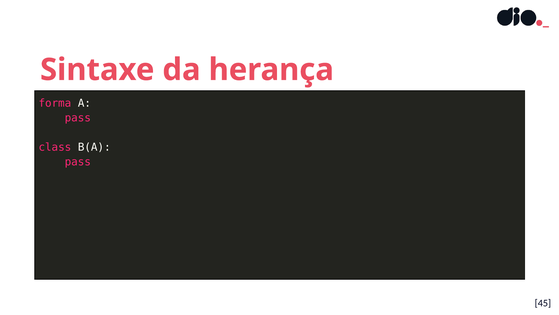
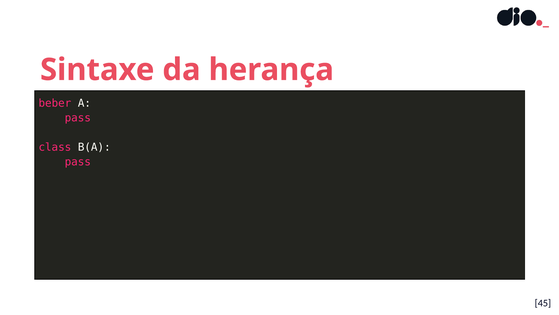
forma: forma -> beber
